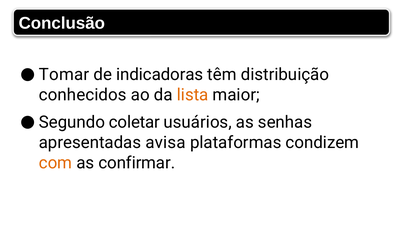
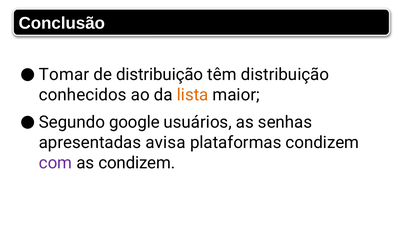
de indicadoras: indicadoras -> distribuição
coletar: coletar -> google
com colour: orange -> purple
as confirmar: confirmar -> condizem
